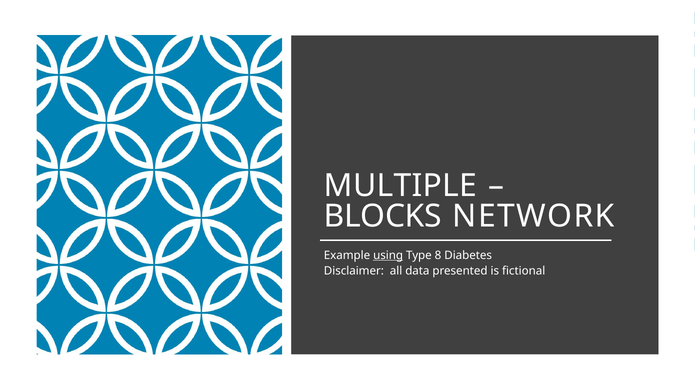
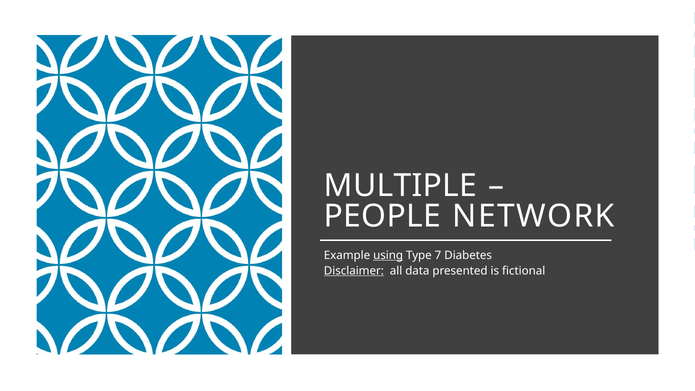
BLOCKS: BLOCKS -> PEOPLE
8: 8 -> 7
Disclaimer underline: none -> present
